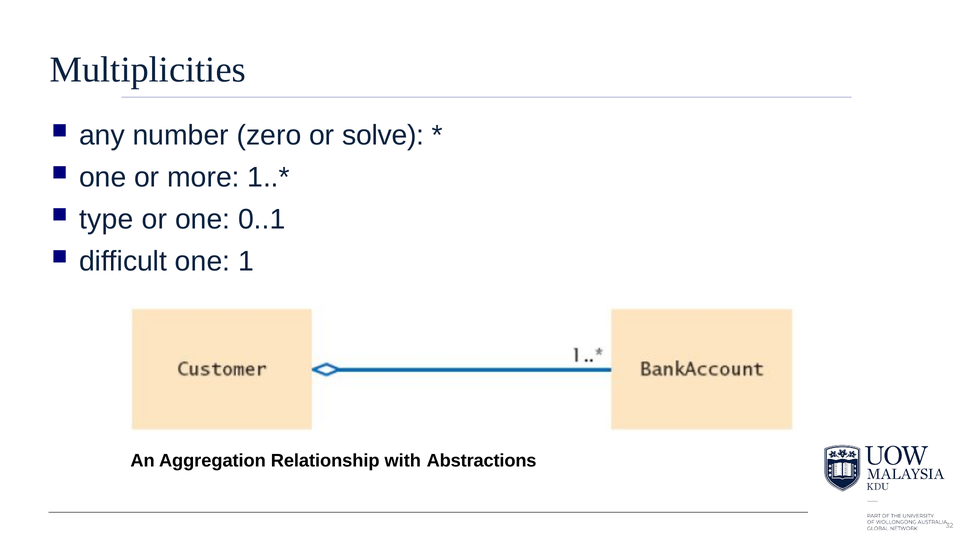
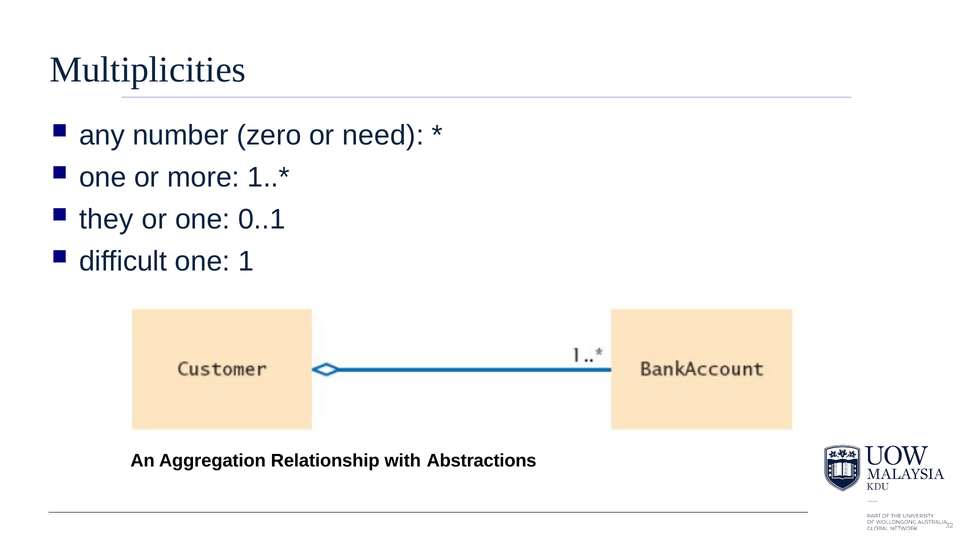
solve: solve -> need
type: type -> they
